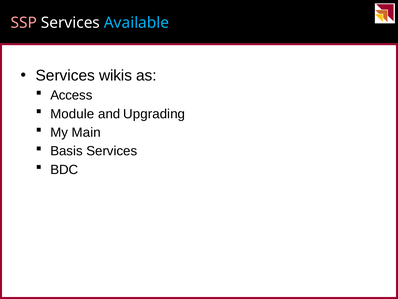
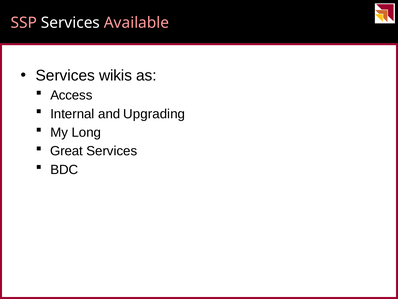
Available colour: light blue -> pink
Module: Module -> Internal
Main: Main -> Long
Basis: Basis -> Great
